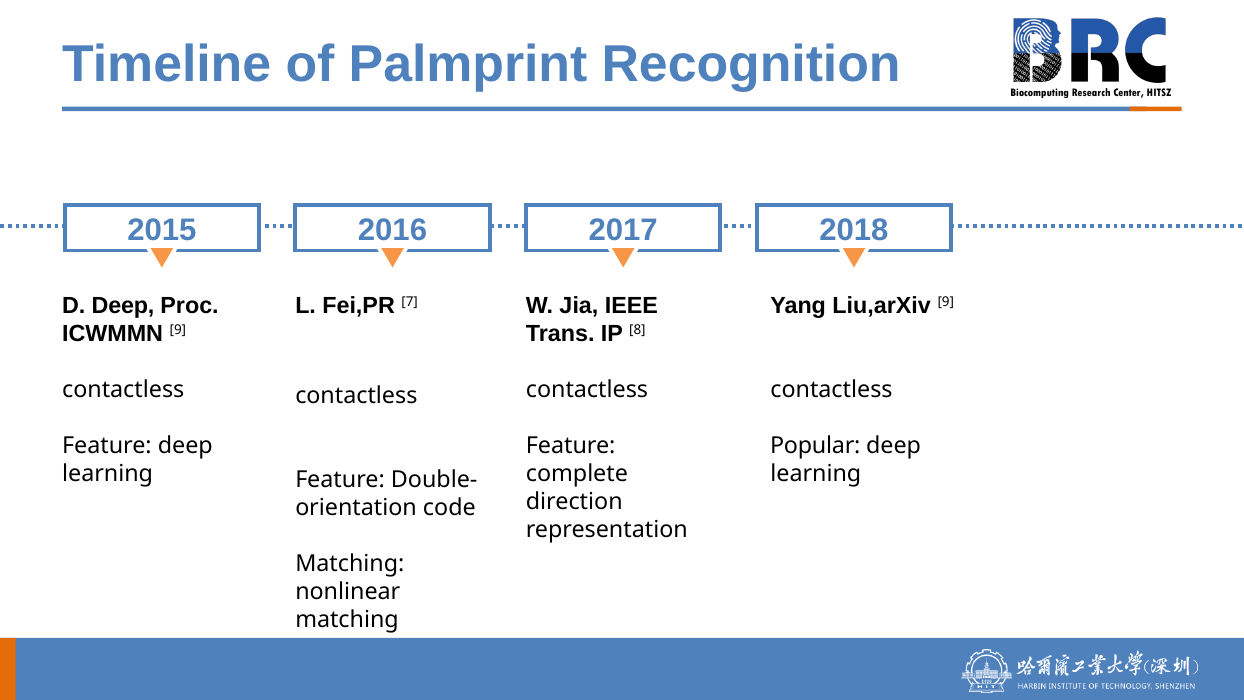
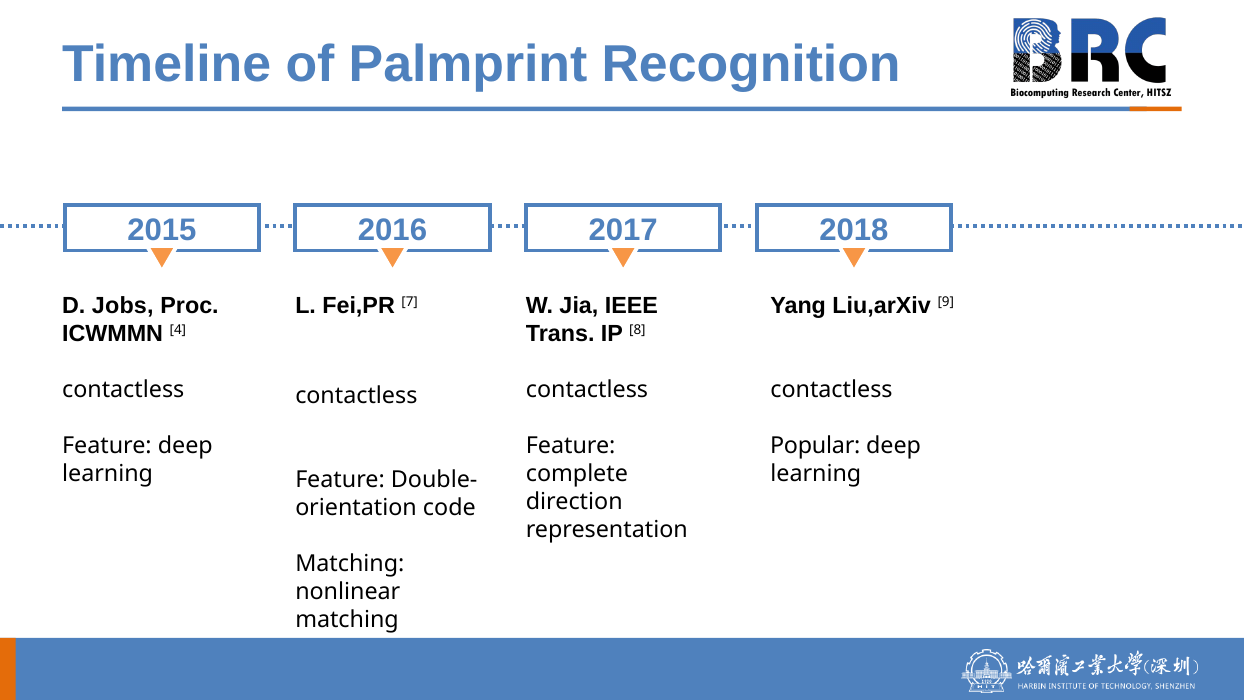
D Deep: Deep -> Jobs
ICWMMN 9: 9 -> 4
